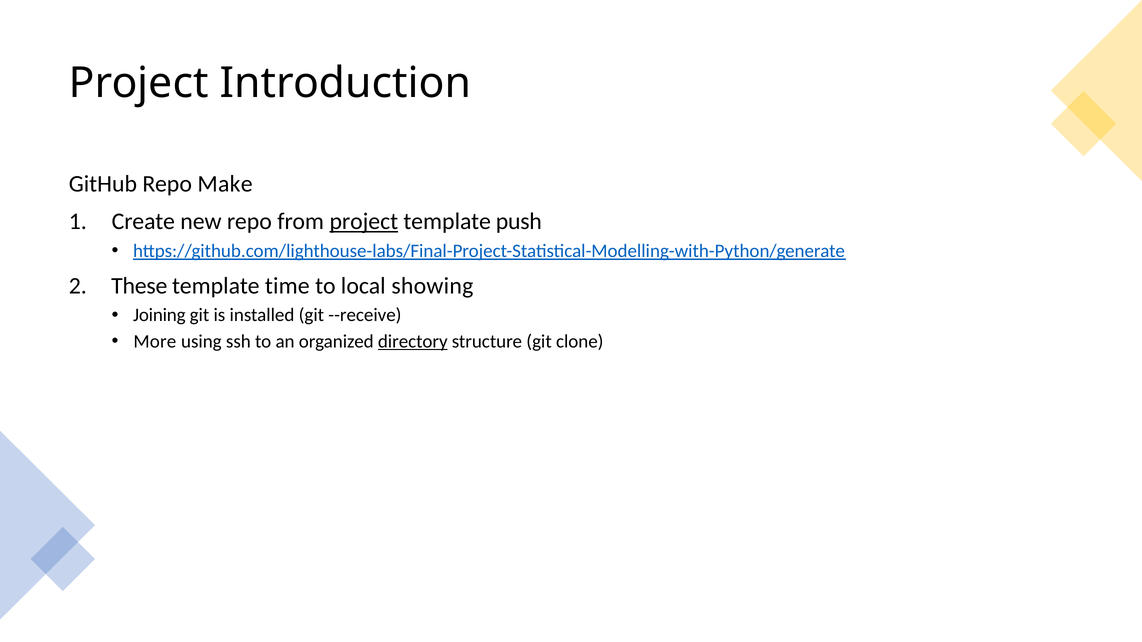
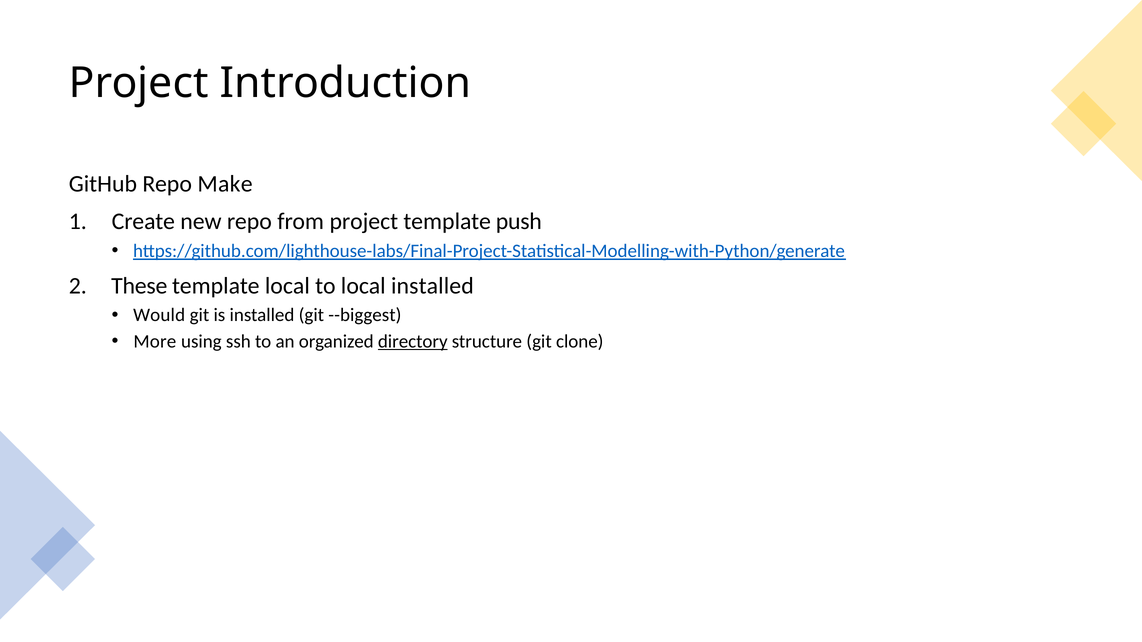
project at (364, 222) underline: present -> none
template time: time -> local
local showing: showing -> installed
Joining: Joining -> Would
--receive: --receive -> --biggest
